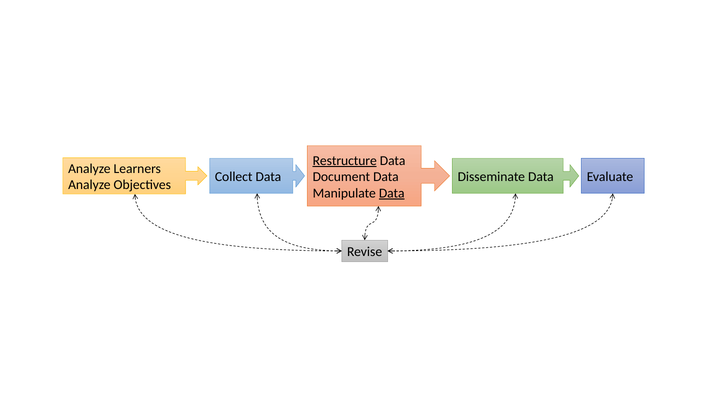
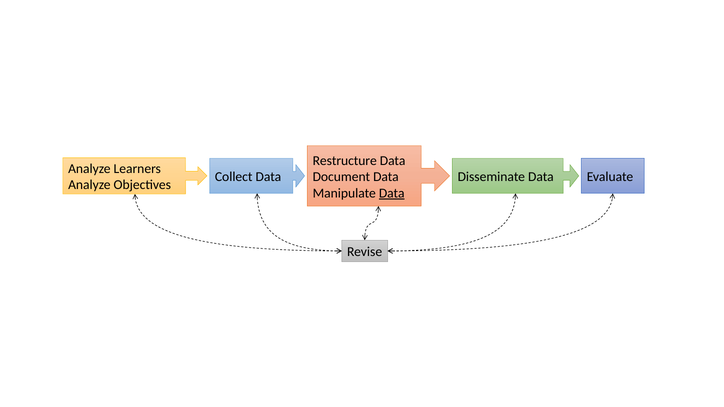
Restructure underline: present -> none
